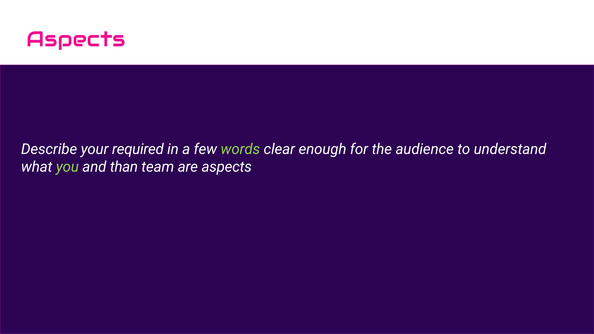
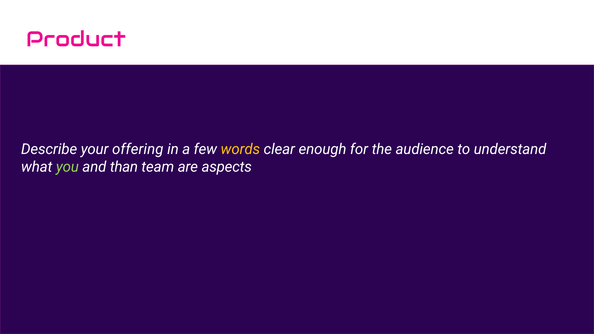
Aspects at (76, 39): Aspects -> Product
required: required -> offering
words colour: light green -> yellow
